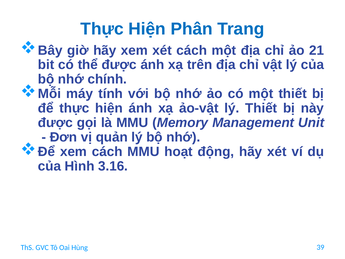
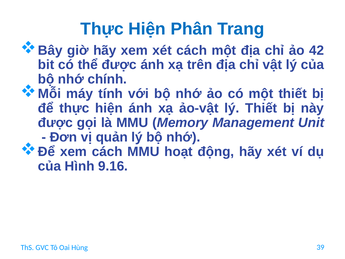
21: 21 -> 42
3.16: 3.16 -> 9.16
